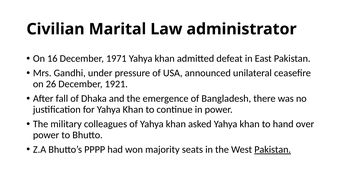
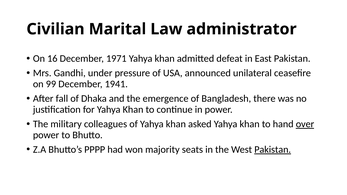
26: 26 -> 99
1921: 1921 -> 1941
over underline: none -> present
